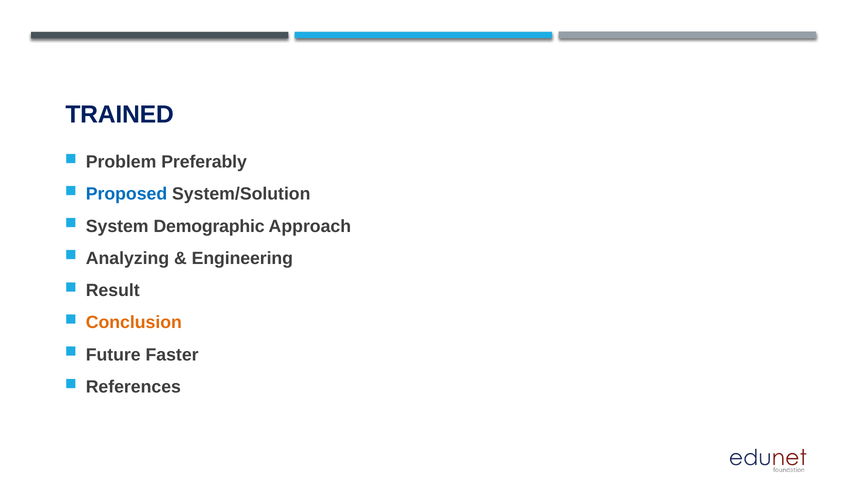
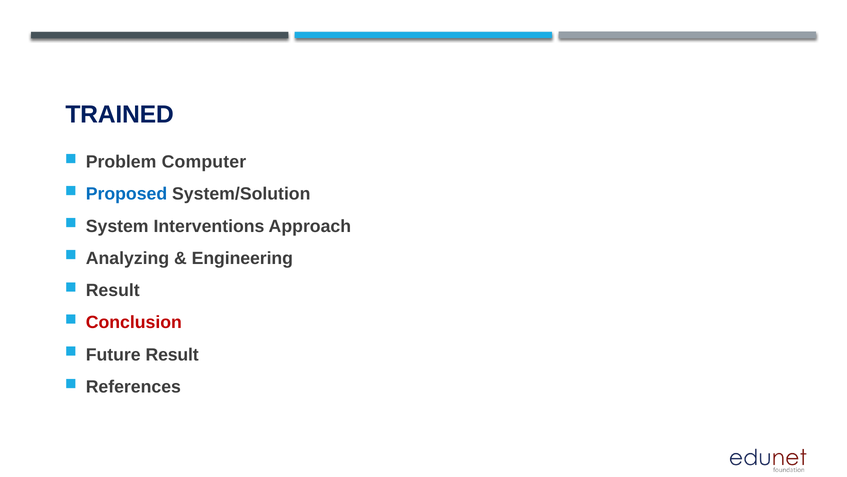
Preferably: Preferably -> Computer
Demographic: Demographic -> Interventions
Conclusion colour: orange -> red
Future Faster: Faster -> Result
